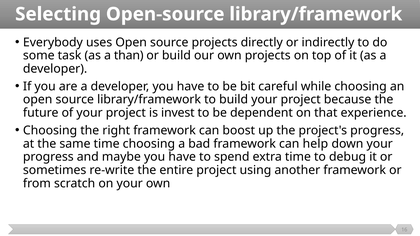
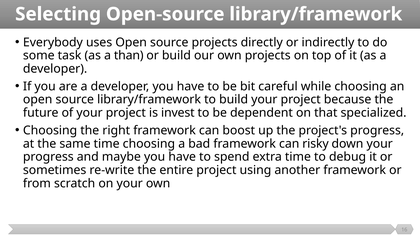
experience: experience -> specialized
help: help -> risky
